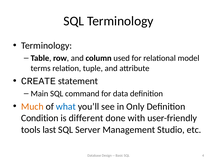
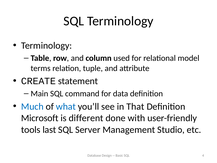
Much colour: orange -> blue
Only: Only -> That
Condition: Condition -> Microsoft
